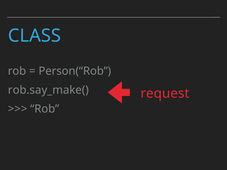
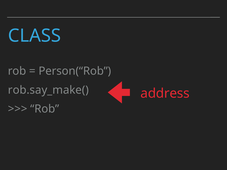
request: request -> address
